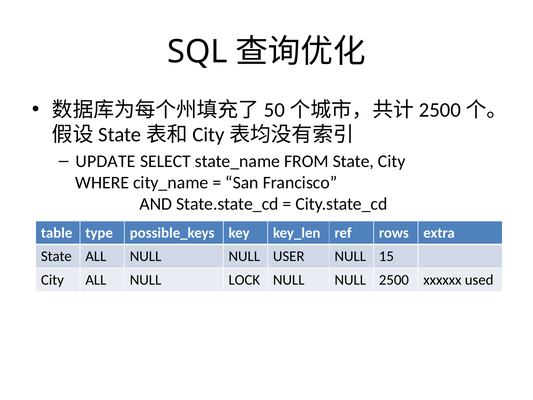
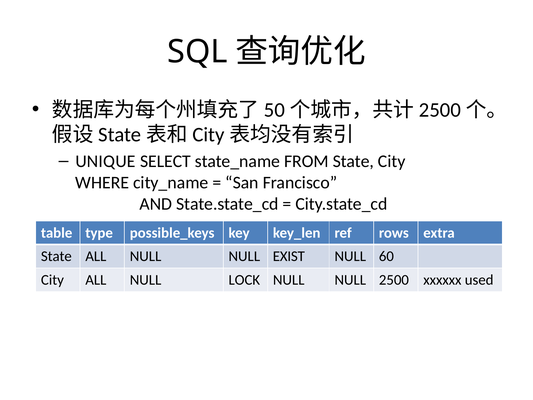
UPDATE: UPDATE -> UNIQUE
USER: USER -> EXIST
15: 15 -> 60
